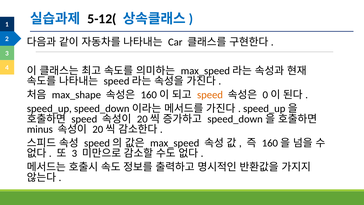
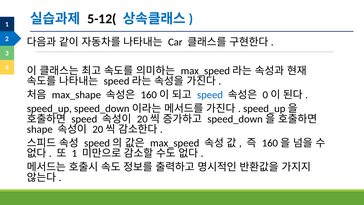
speed at (210, 95) colour: orange -> blue
minus: minus -> shape
3 at (74, 153): 3 -> 1
